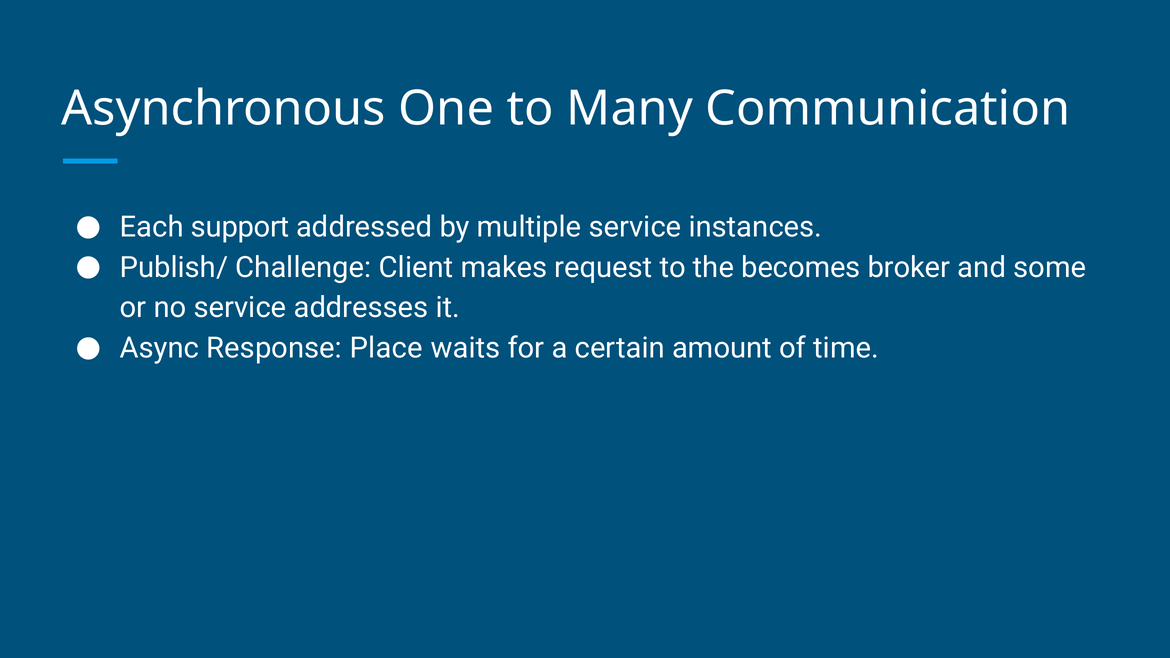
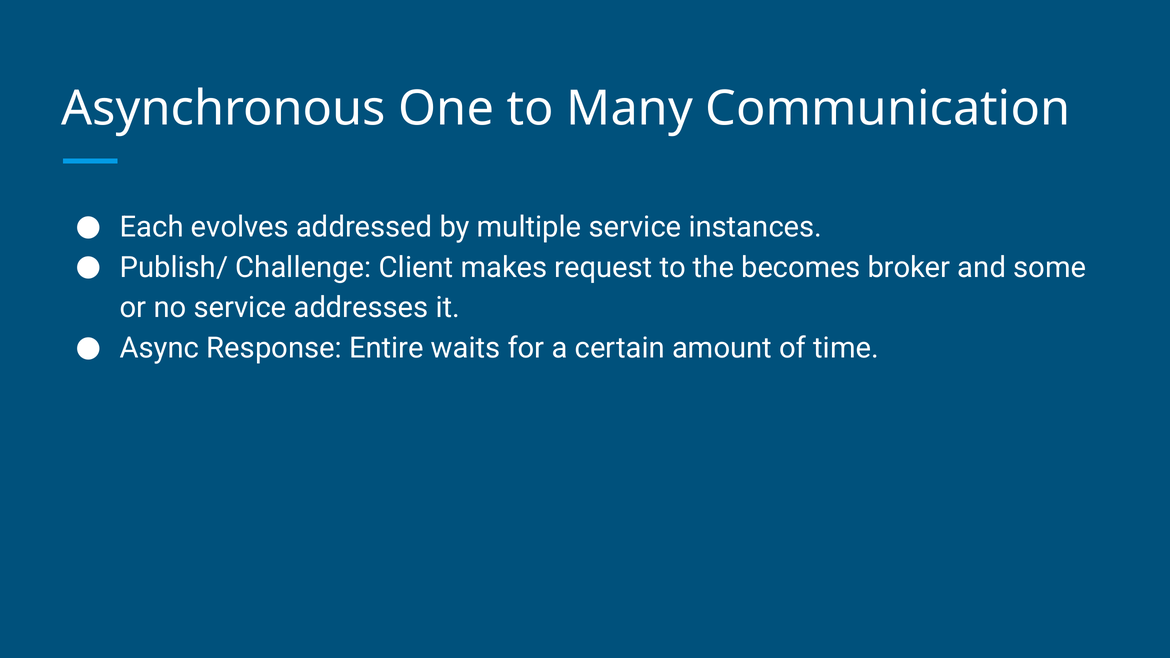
support: support -> evolves
Place: Place -> Entire
